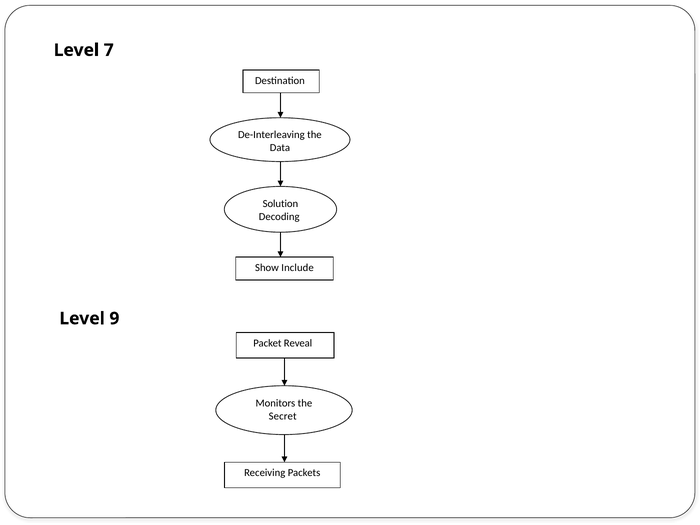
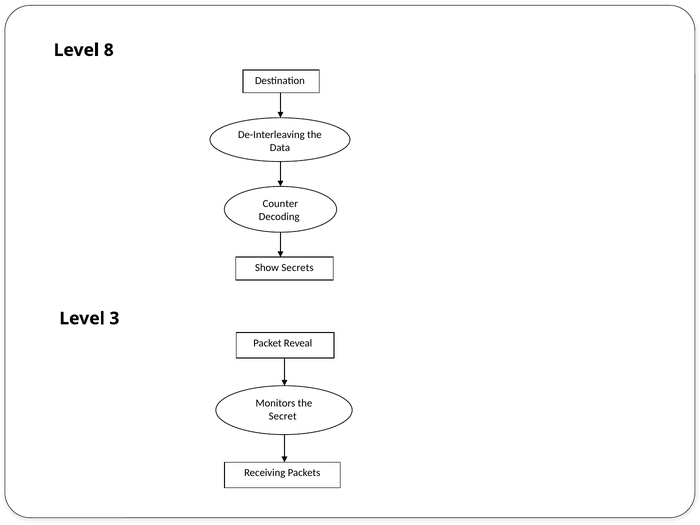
7: 7 -> 8
Solution: Solution -> Counter
Include: Include -> Secrets
9: 9 -> 3
